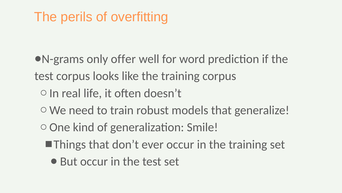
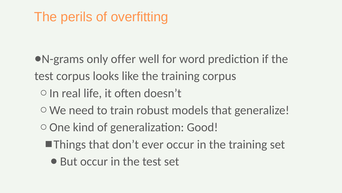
Smile: Smile -> Good
